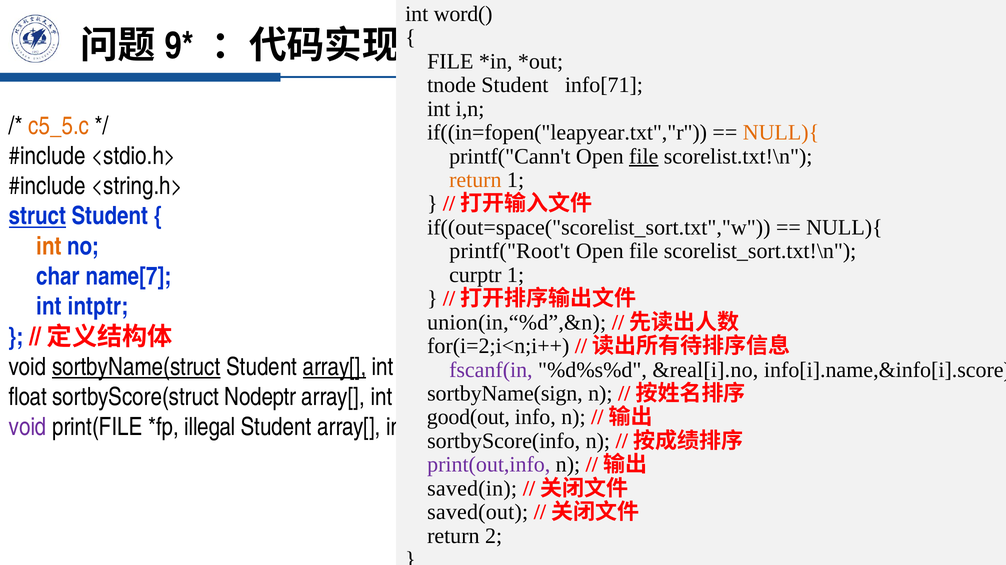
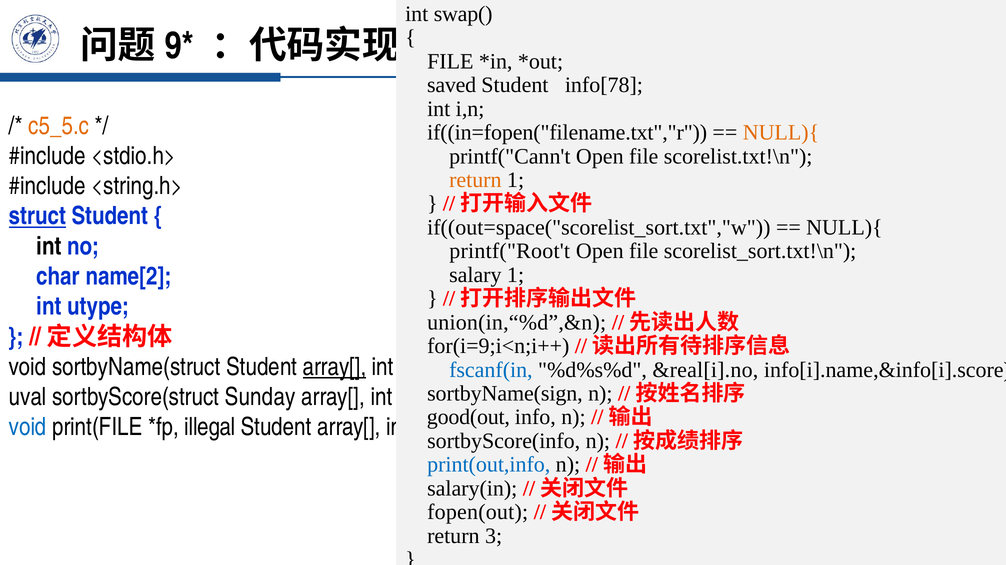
word(: word( -> swap(
tnode: tnode -> saved
info[71: info[71 -> info[78
if((in=fopen("leapyear.txt","r: if((in=fopen("leapyear.txt","r -> if((in=fopen("filename.txt","r
file at (644, 156) underline: present -> none
int at (49, 247) colour: orange -> black
curptr: curptr -> salary
name[7: name[7 -> name[2
intptr: intptr -> utype
for(i=2;i<n;i++: for(i=2;i<n;i++ -> for(i=9;i<n;i++
sortbyName(struct underline: present -> none
fscanf(in colour: purple -> blue
float: float -> uval
Nodeptr: Nodeptr -> Sunday
void at (28, 427) colour: purple -> blue
print(out,info colour: purple -> blue
saved(in: saved(in -> salary(in
saved(out: saved(out -> fopen(out
2: 2 -> 3
